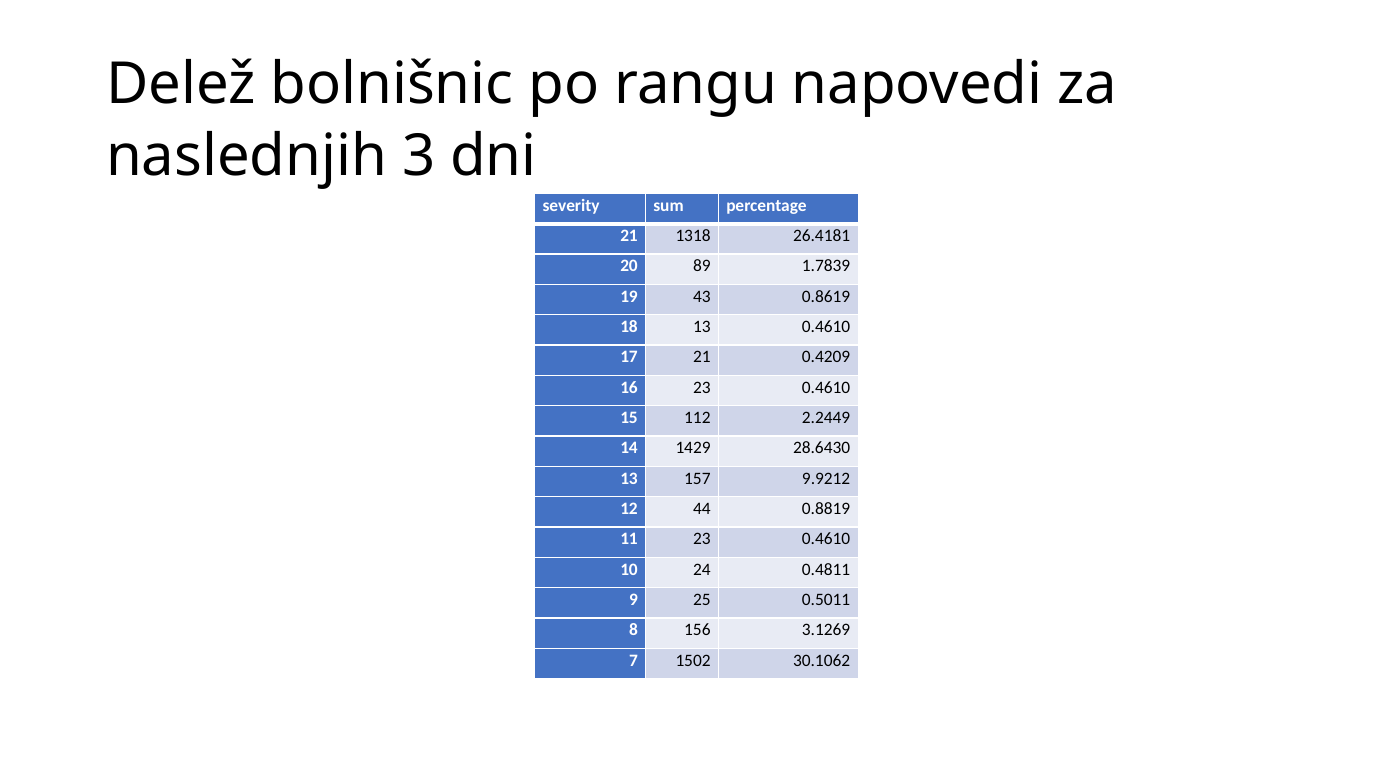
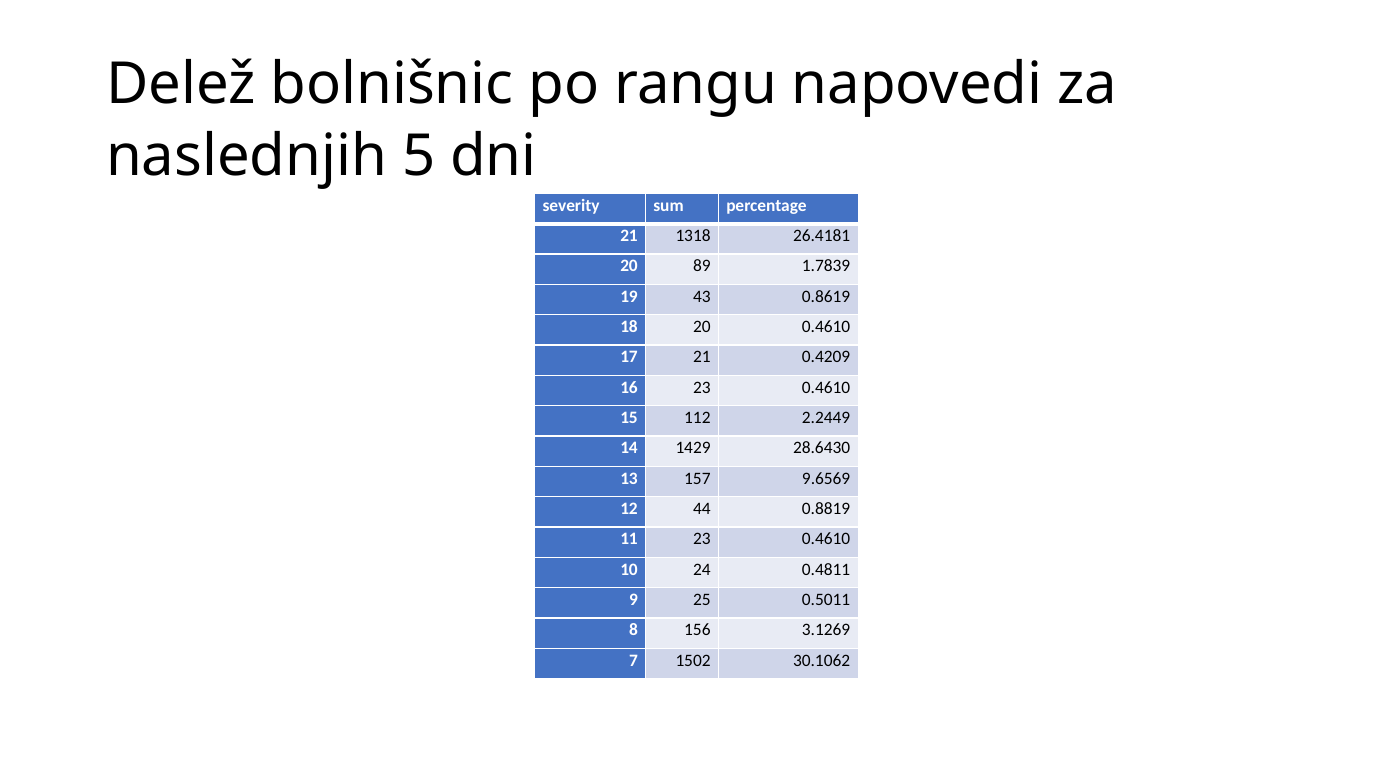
3: 3 -> 5
18 13: 13 -> 20
9.9212: 9.9212 -> 9.6569
